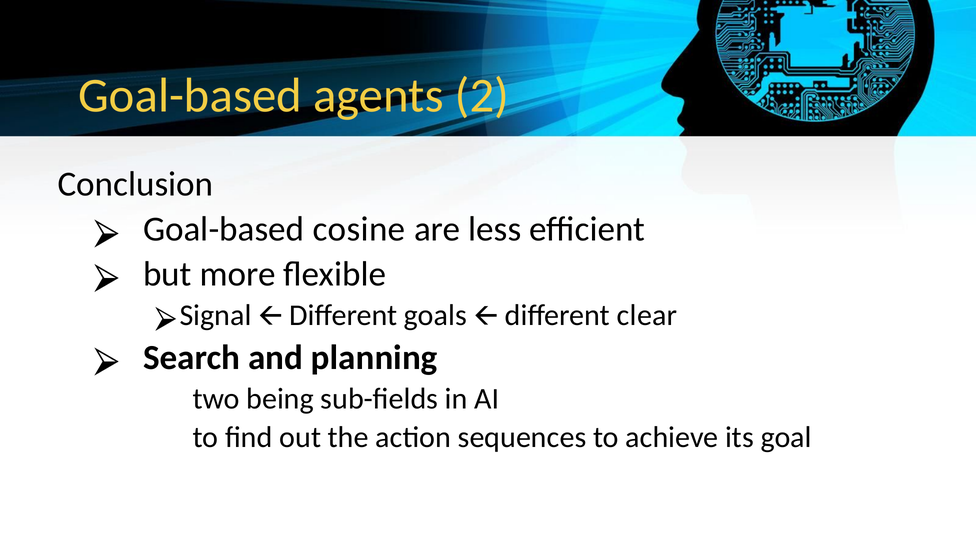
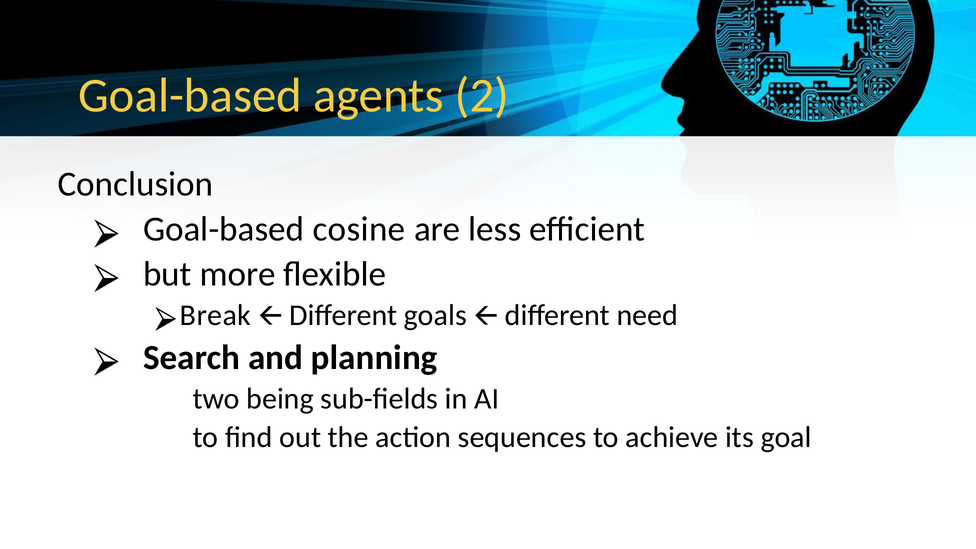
Signal: Signal -> Break
clear: clear -> need
